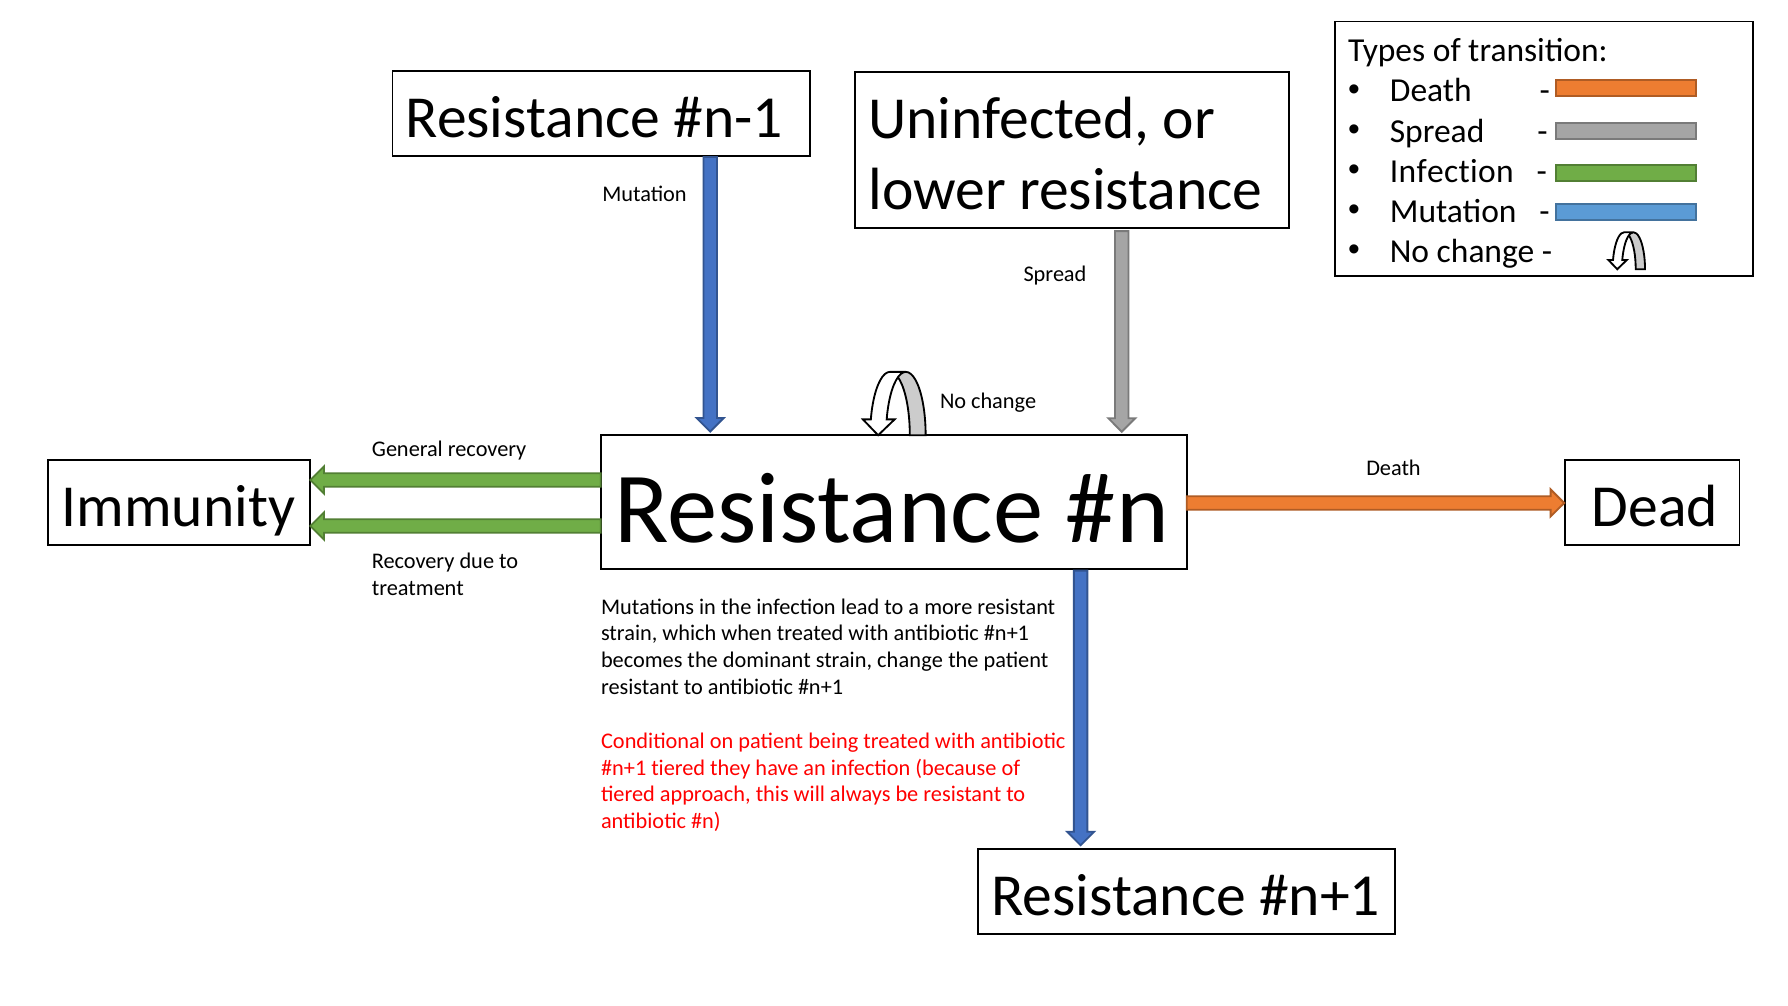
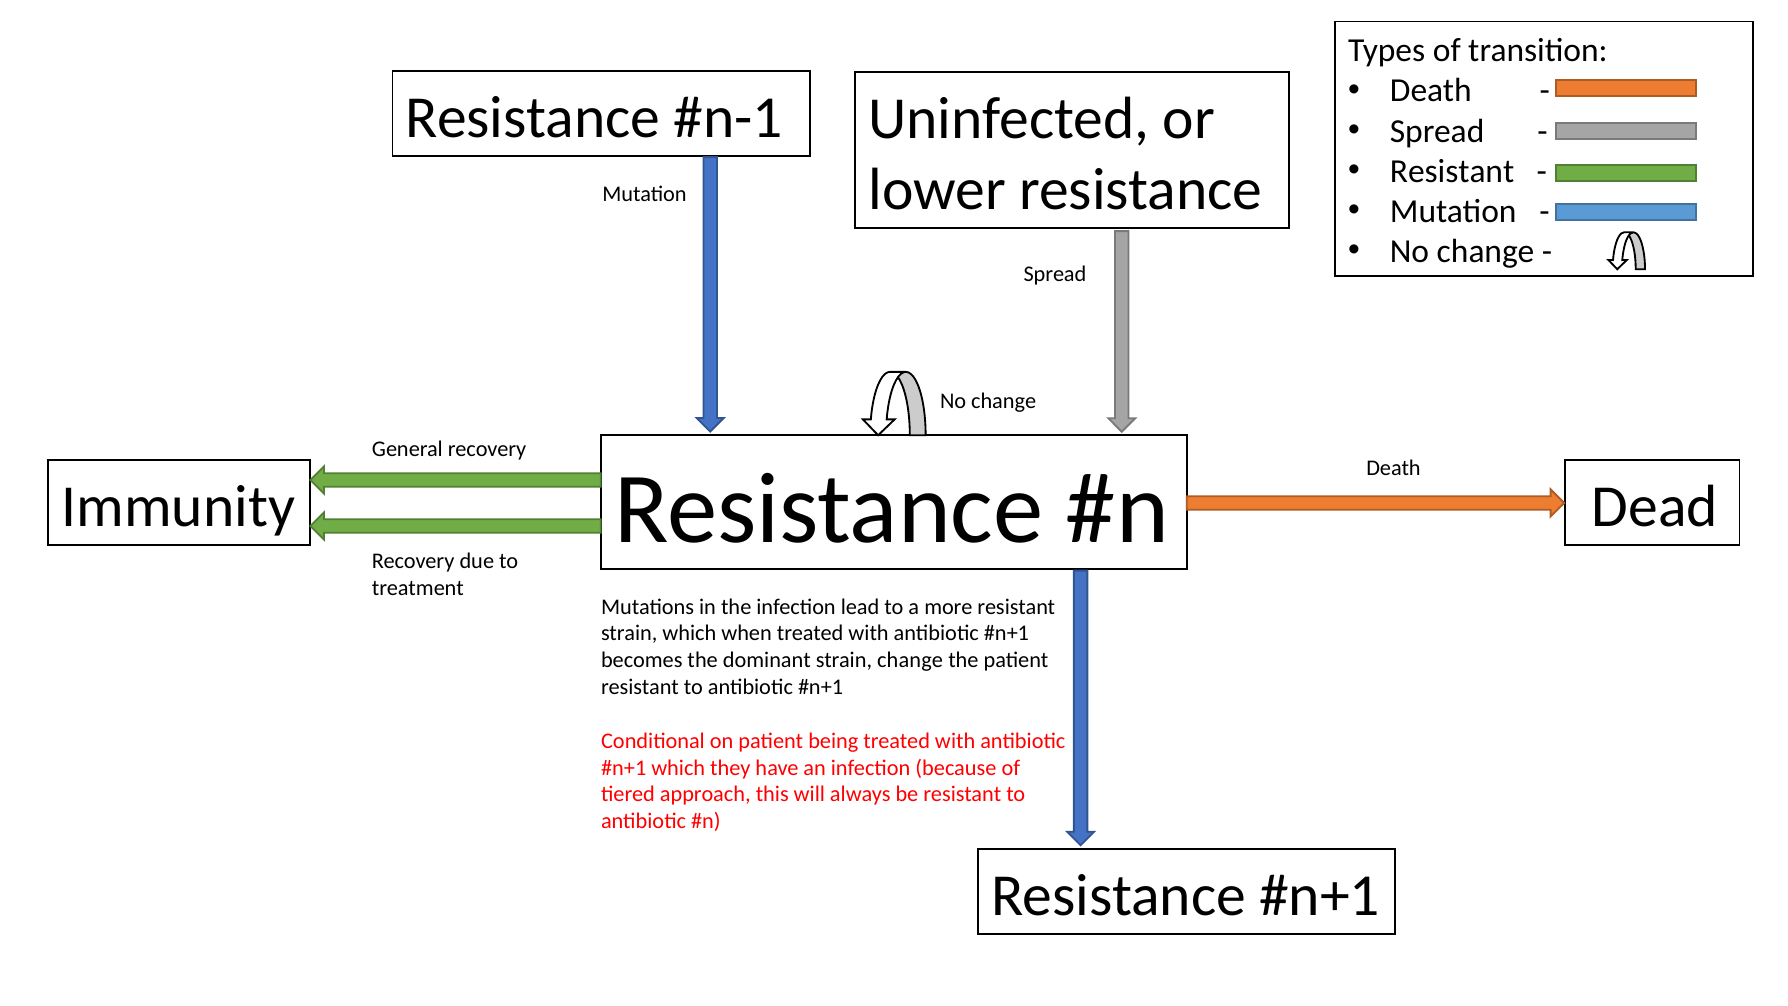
Infection at (1452, 171): Infection -> Resistant
tiered at (678, 768): tiered -> which
